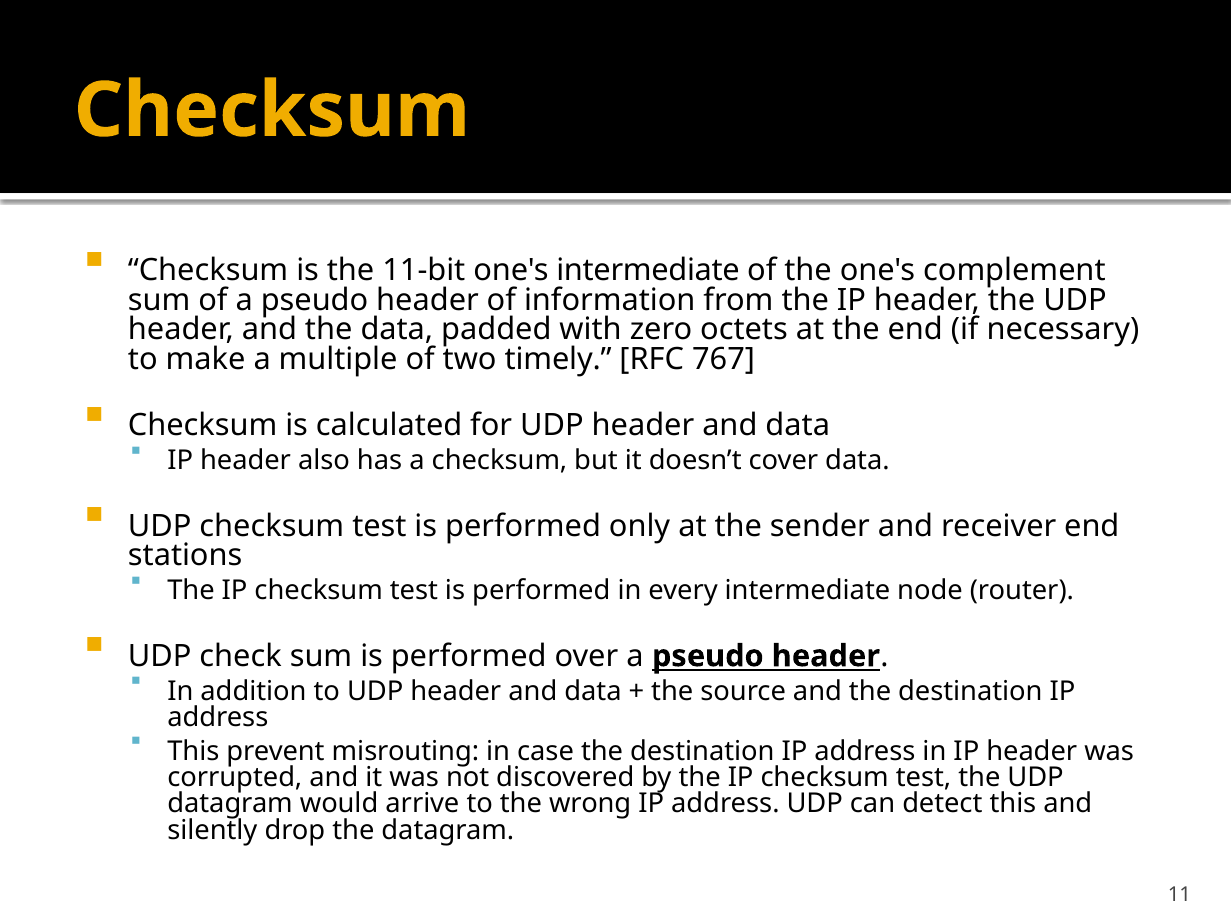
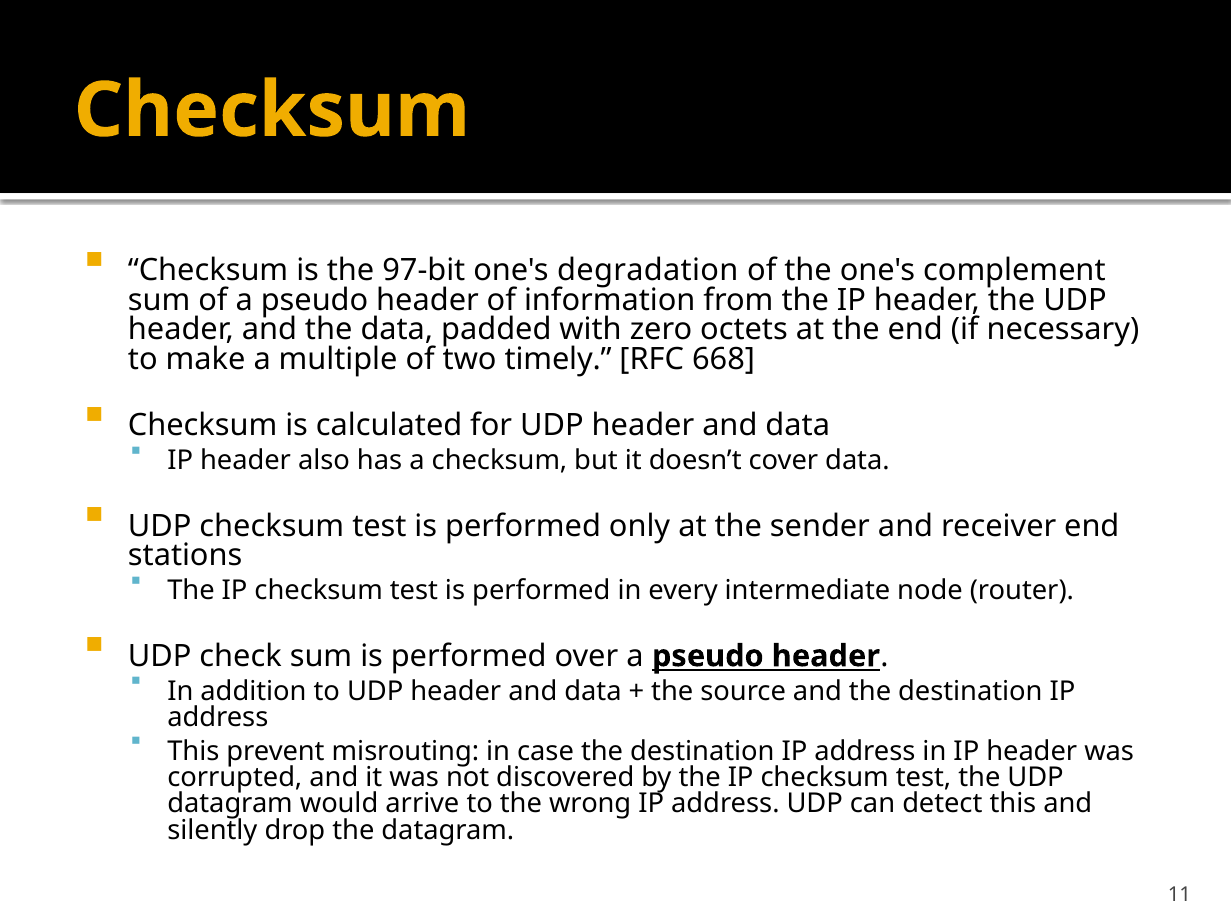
11-bit: 11-bit -> 97-bit
one's intermediate: intermediate -> degradation
767: 767 -> 668
